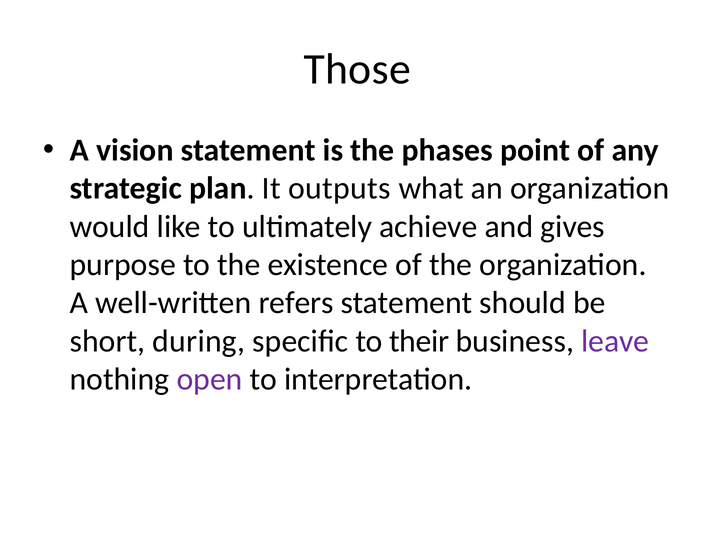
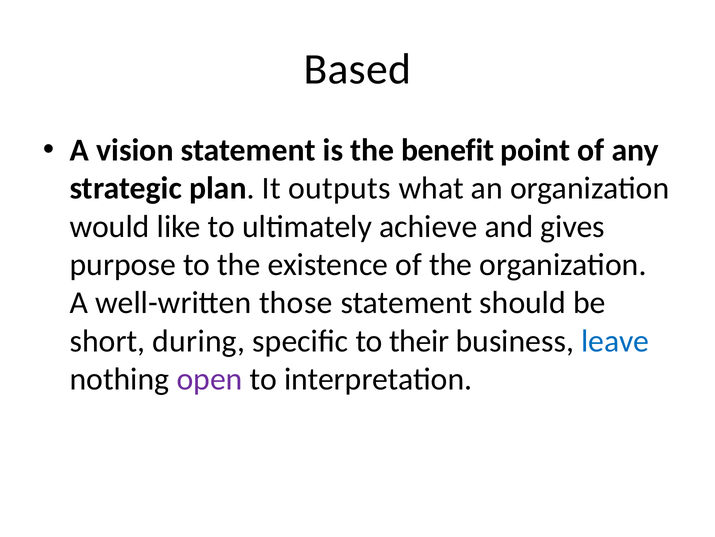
Those: Those -> Based
phases: phases -> benefit
refers: refers -> those
leave colour: purple -> blue
